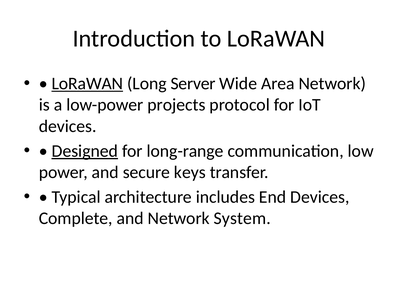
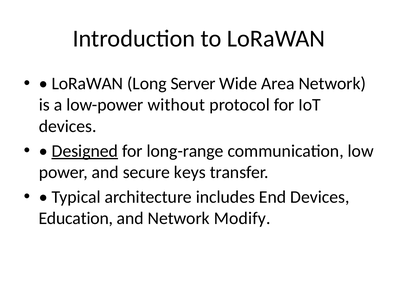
LoRaWAN at (87, 83) underline: present -> none
projects: projects -> without
Complete: Complete -> Education
System: System -> Modify
